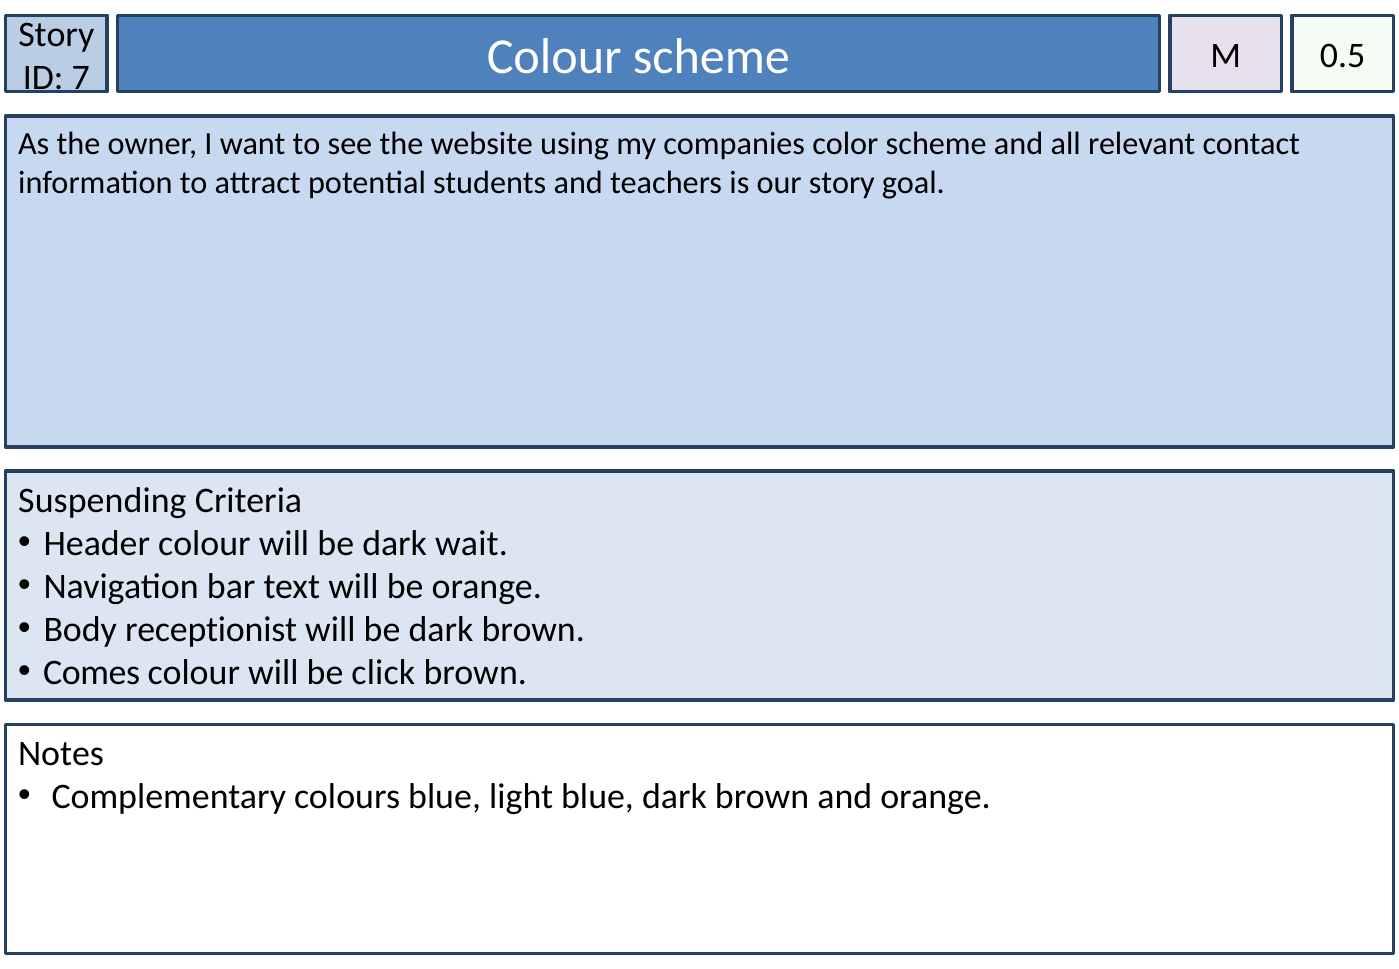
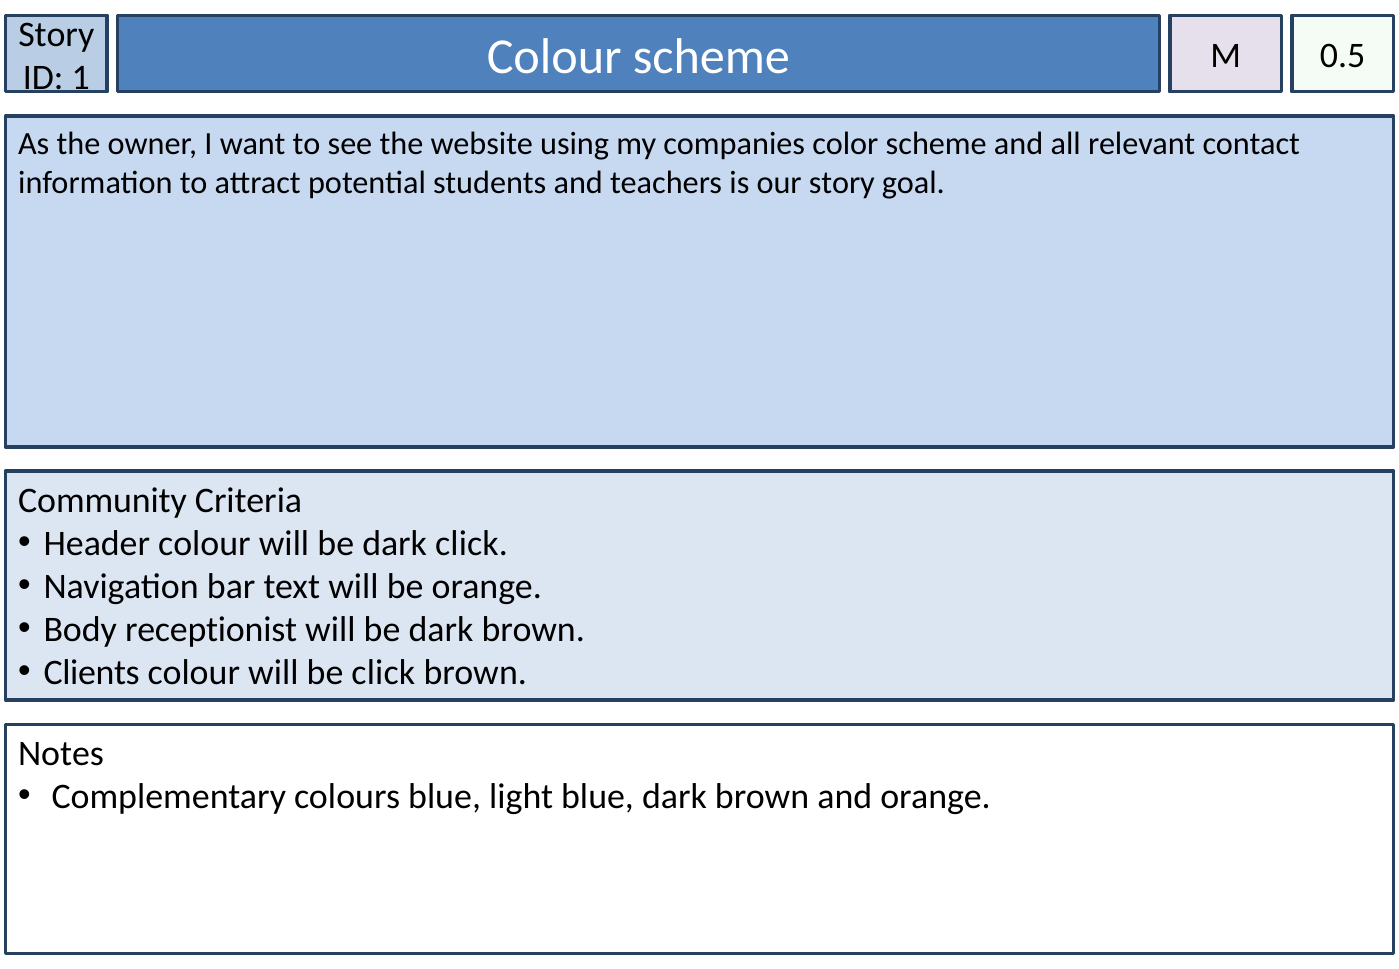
7: 7 -> 1
Suspending: Suspending -> Community
dark wait: wait -> click
Comes: Comes -> Clients
